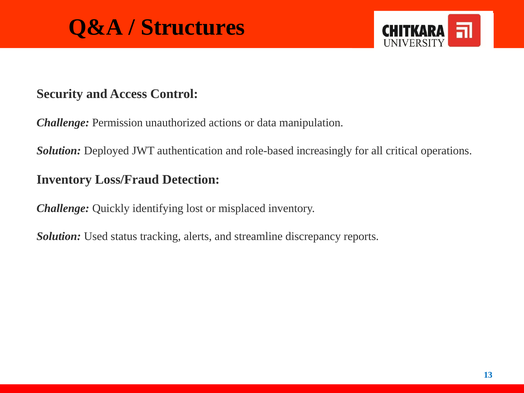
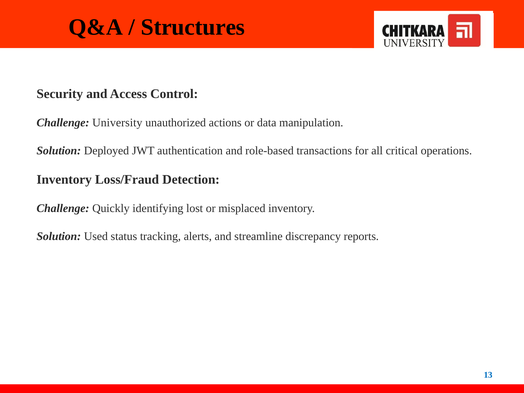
Permission: Permission -> University
increasingly: increasingly -> transactions
